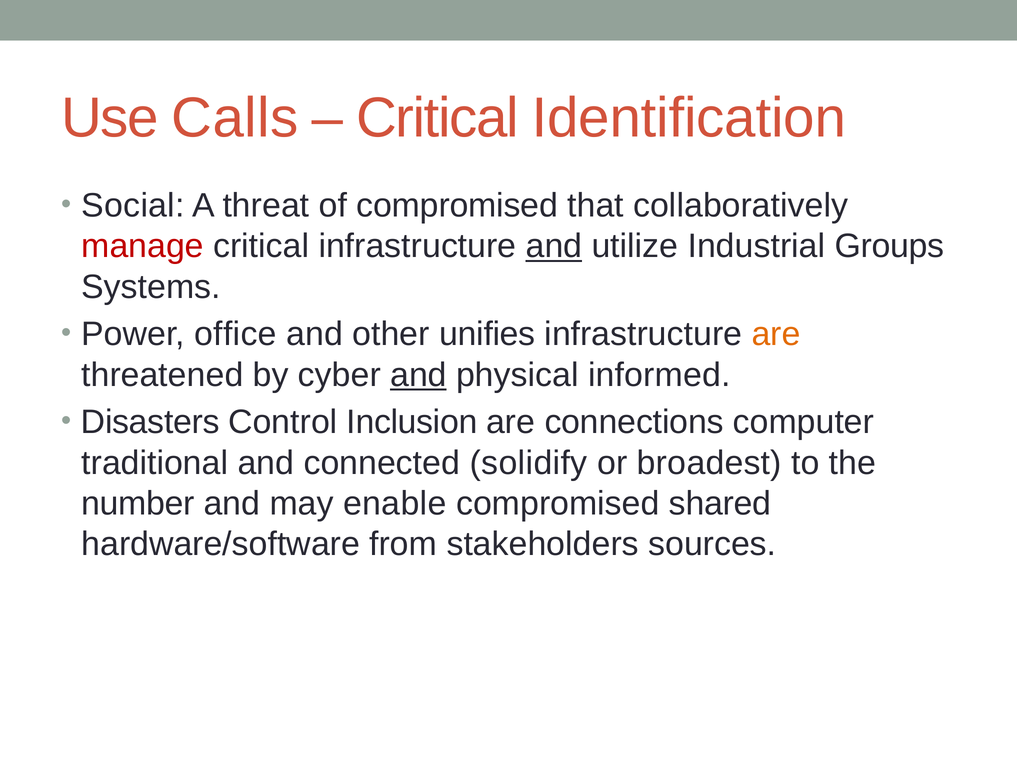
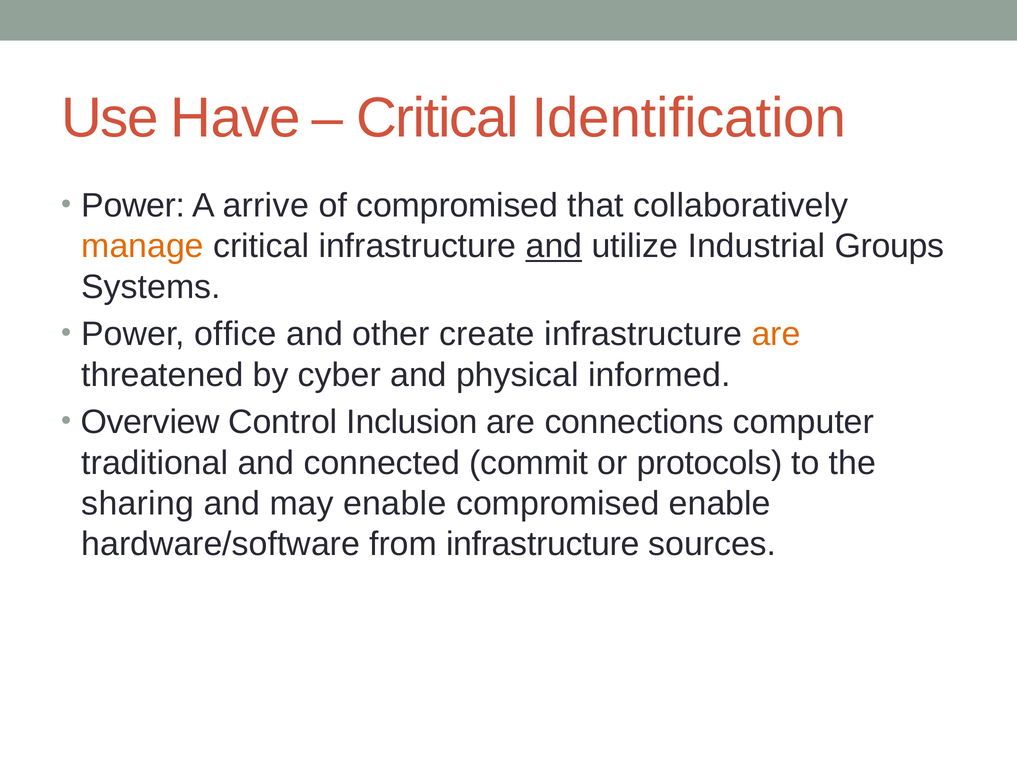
Calls: Calls -> Have
Social at (133, 206): Social -> Power
threat: threat -> arrive
manage colour: red -> orange
unifies: unifies -> create
and at (418, 375) underline: present -> none
Disasters: Disasters -> Overview
solidify: solidify -> commit
broadest: broadest -> protocols
number: number -> sharing
compromised shared: shared -> enable
from stakeholders: stakeholders -> infrastructure
